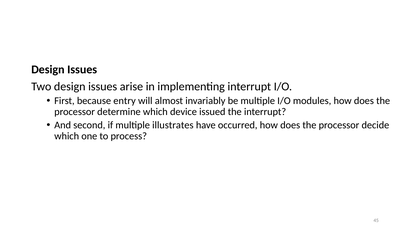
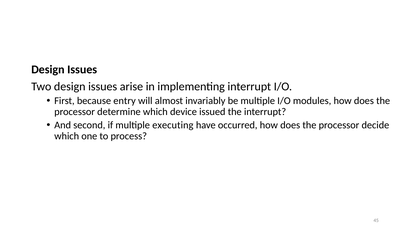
illustrates: illustrates -> executing
